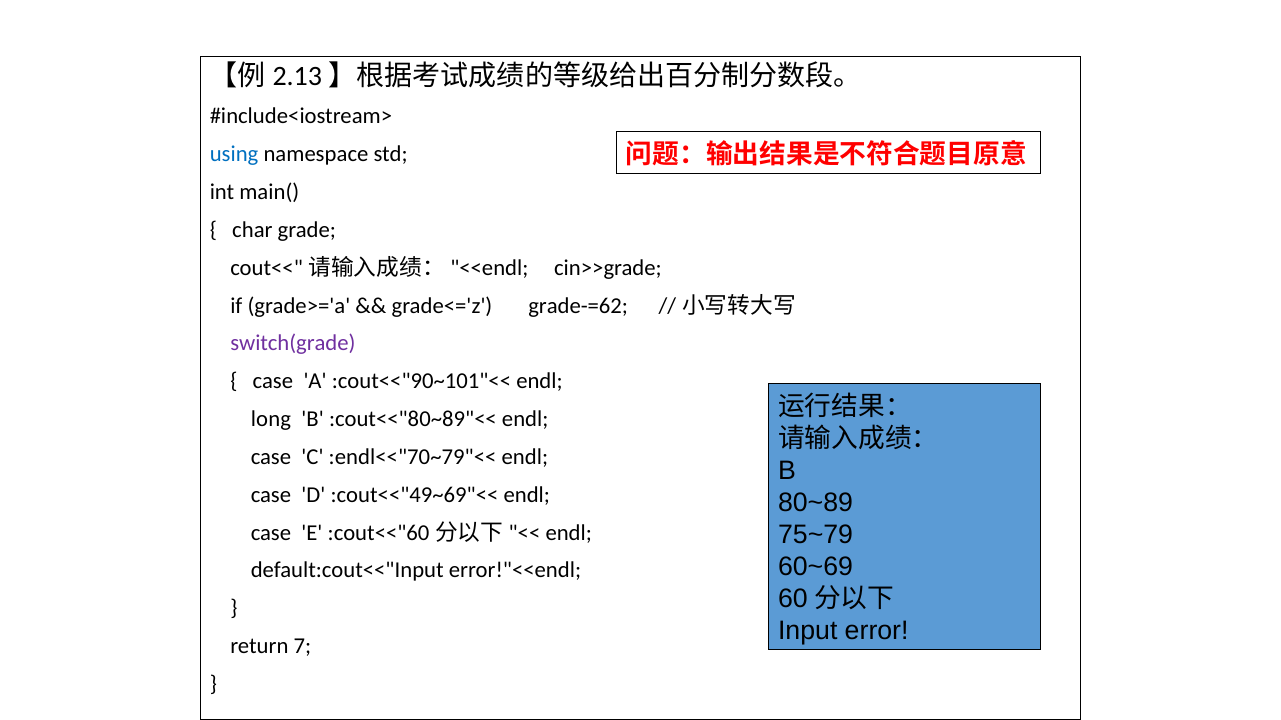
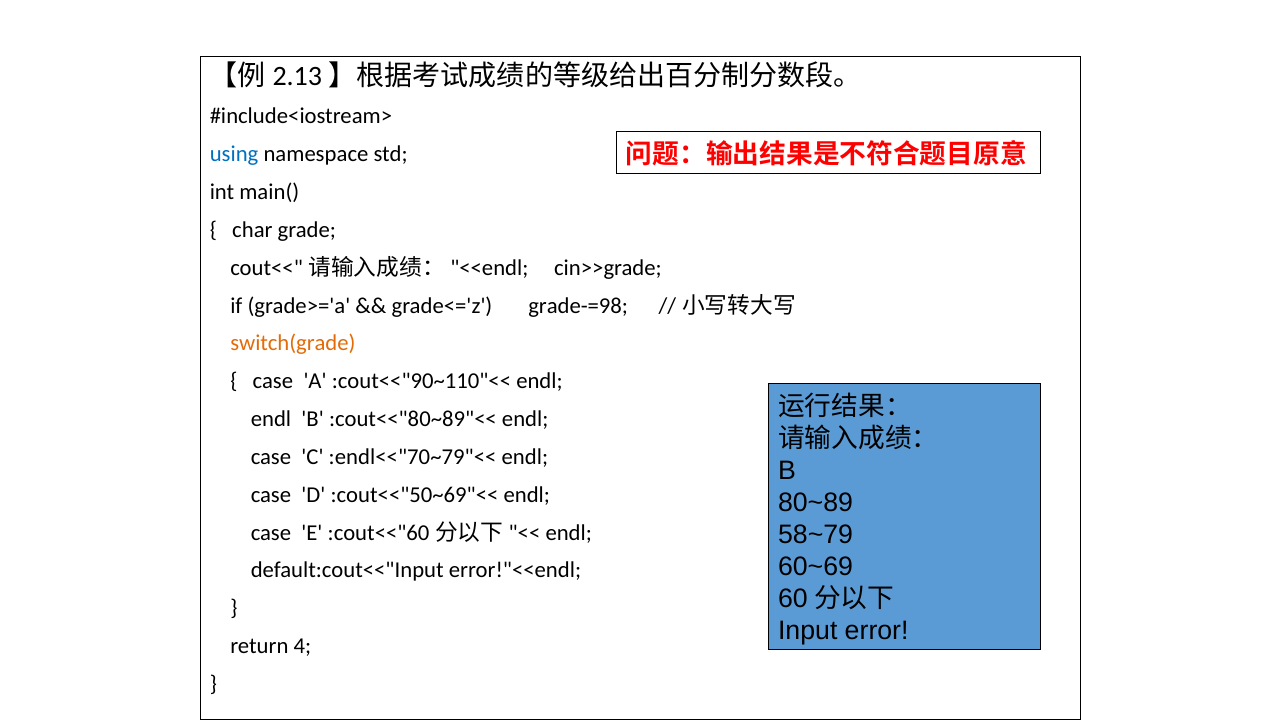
grade-=62: grade-=62 -> grade-=98
switch(grade colour: purple -> orange
:cout<<"90~101"<<: :cout<<"90~101"<< -> :cout<<"90~110"<<
long at (271, 419): long -> endl
:cout<<"49~69"<<: :cout<<"49~69"<< -> :cout<<"50~69"<<
75~79: 75~79 -> 58~79
7: 7 -> 4
